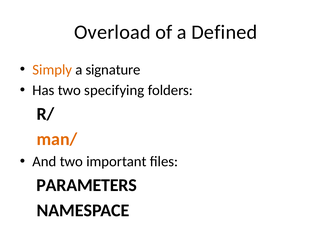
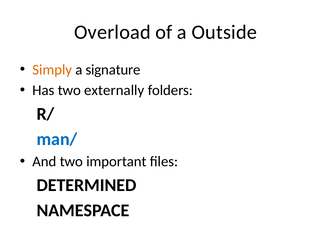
Defined: Defined -> Outside
specifying: specifying -> externally
man/ colour: orange -> blue
PARAMETERS: PARAMETERS -> DETERMINED
